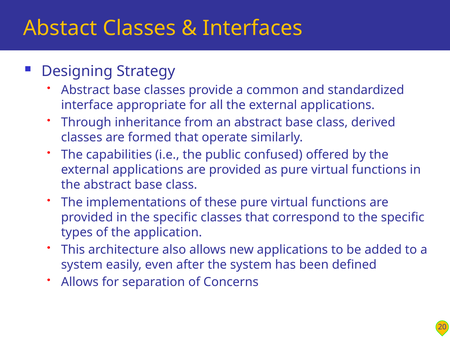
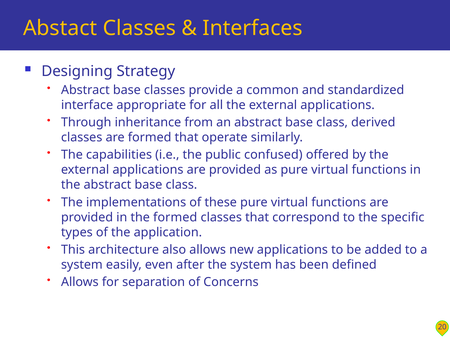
in the specific: specific -> formed
